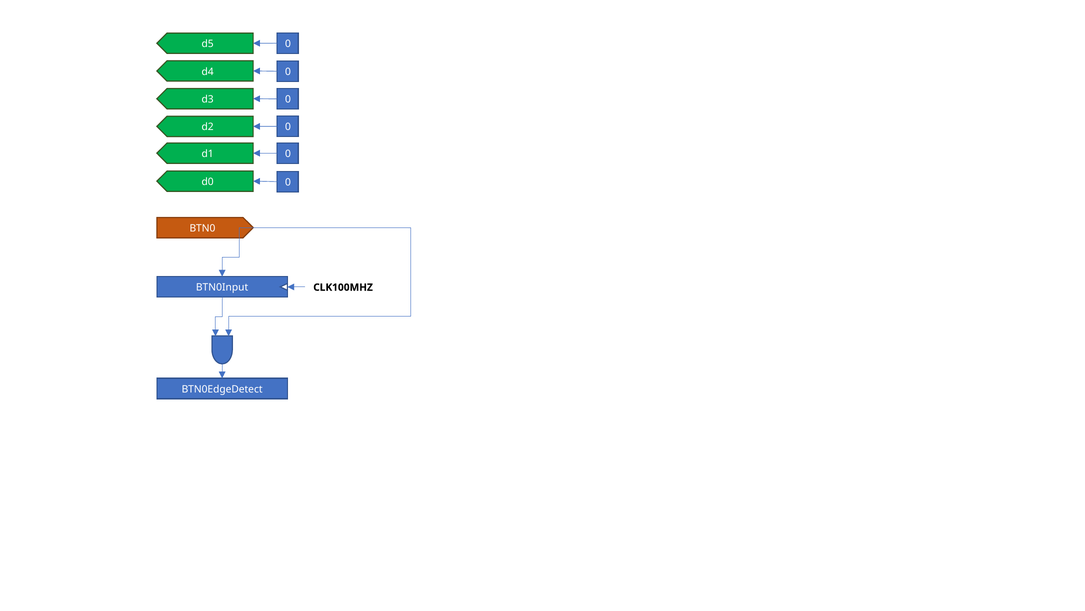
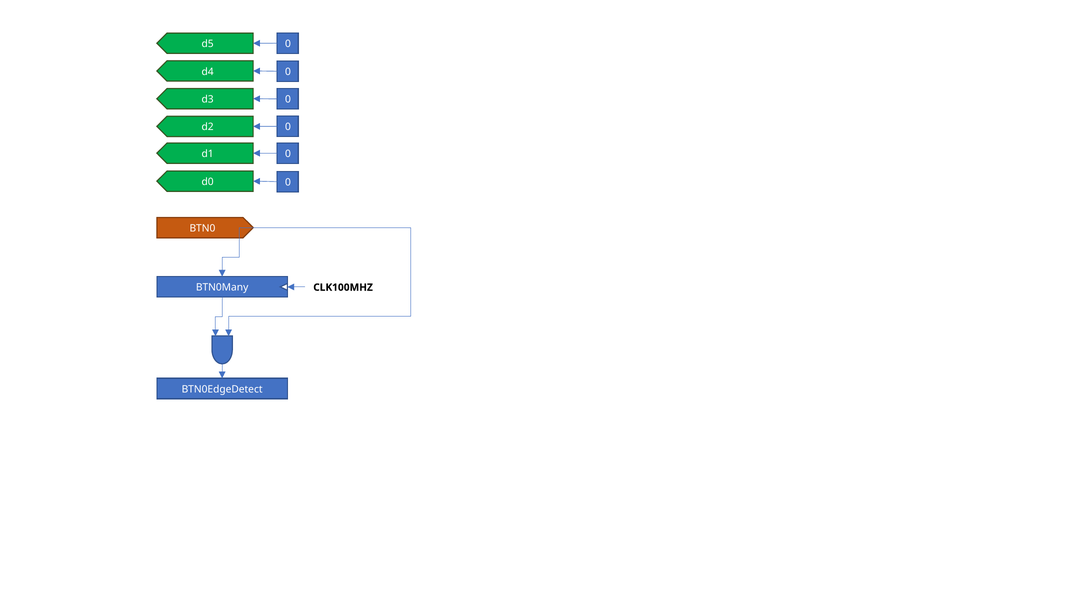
BTN0Input: BTN0Input -> BTN0Many
